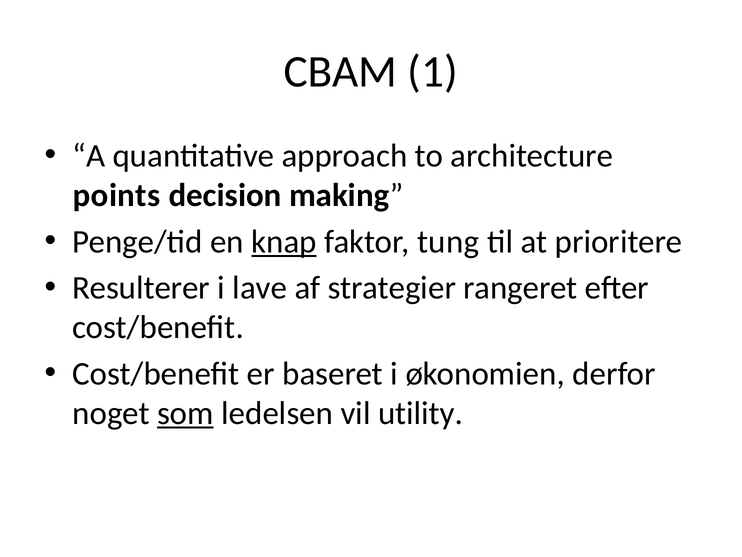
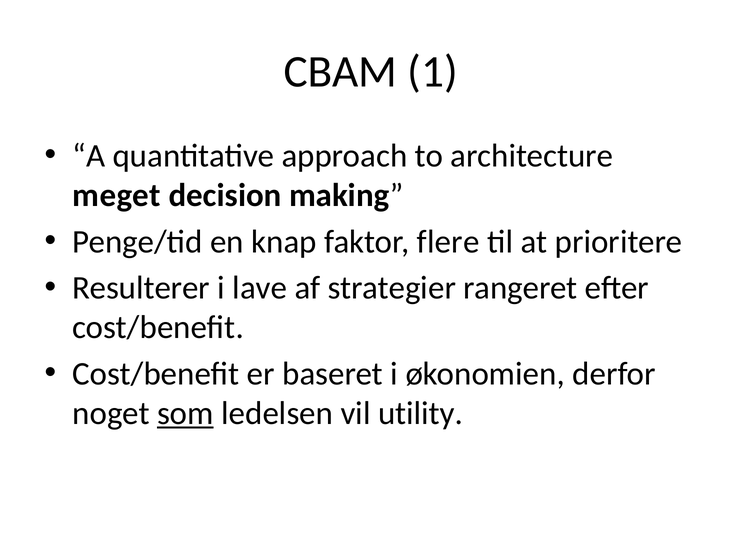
points: points -> meget
knap underline: present -> none
tung: tung -> flere
